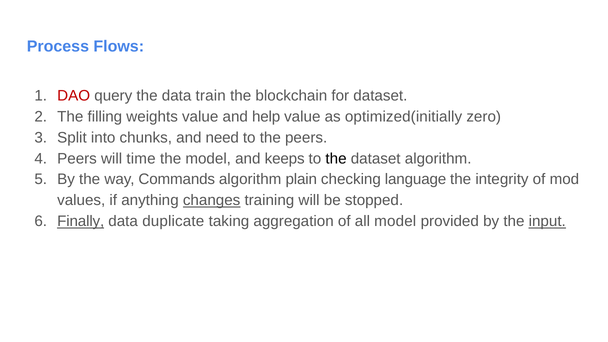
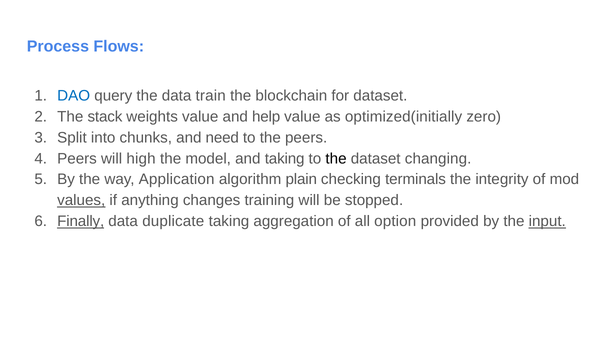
DAO colour: red -> blue
filling: filling -> stack
time: time -> high
and keeps: keeps -> taking
dataset algorithm: algorithm -> changing
Commands: Commands -> Application
language: language -> terminals
values underline: none -> present
changes underline: present -> none
all model: model -> option
